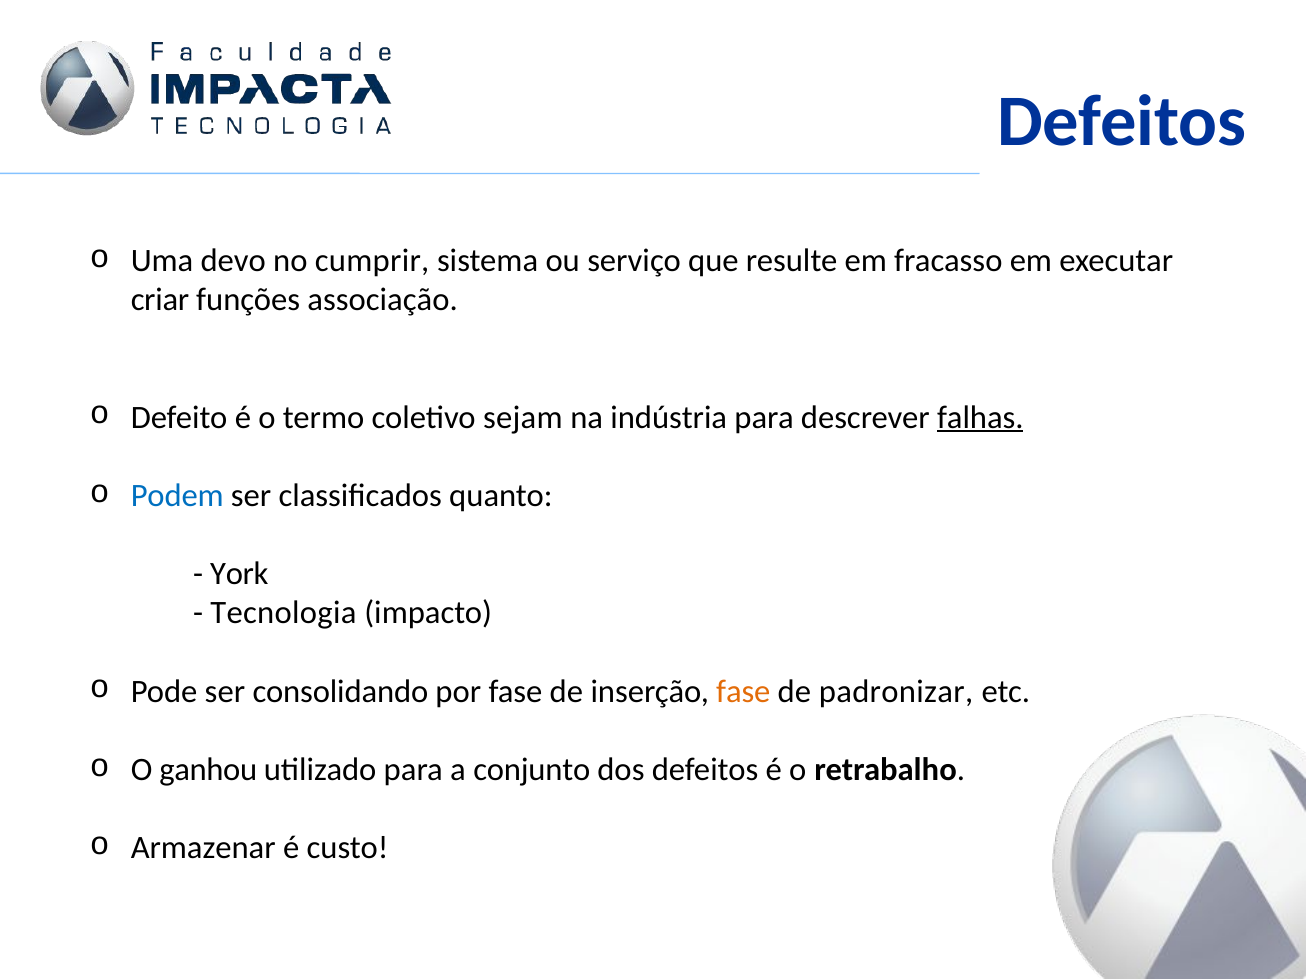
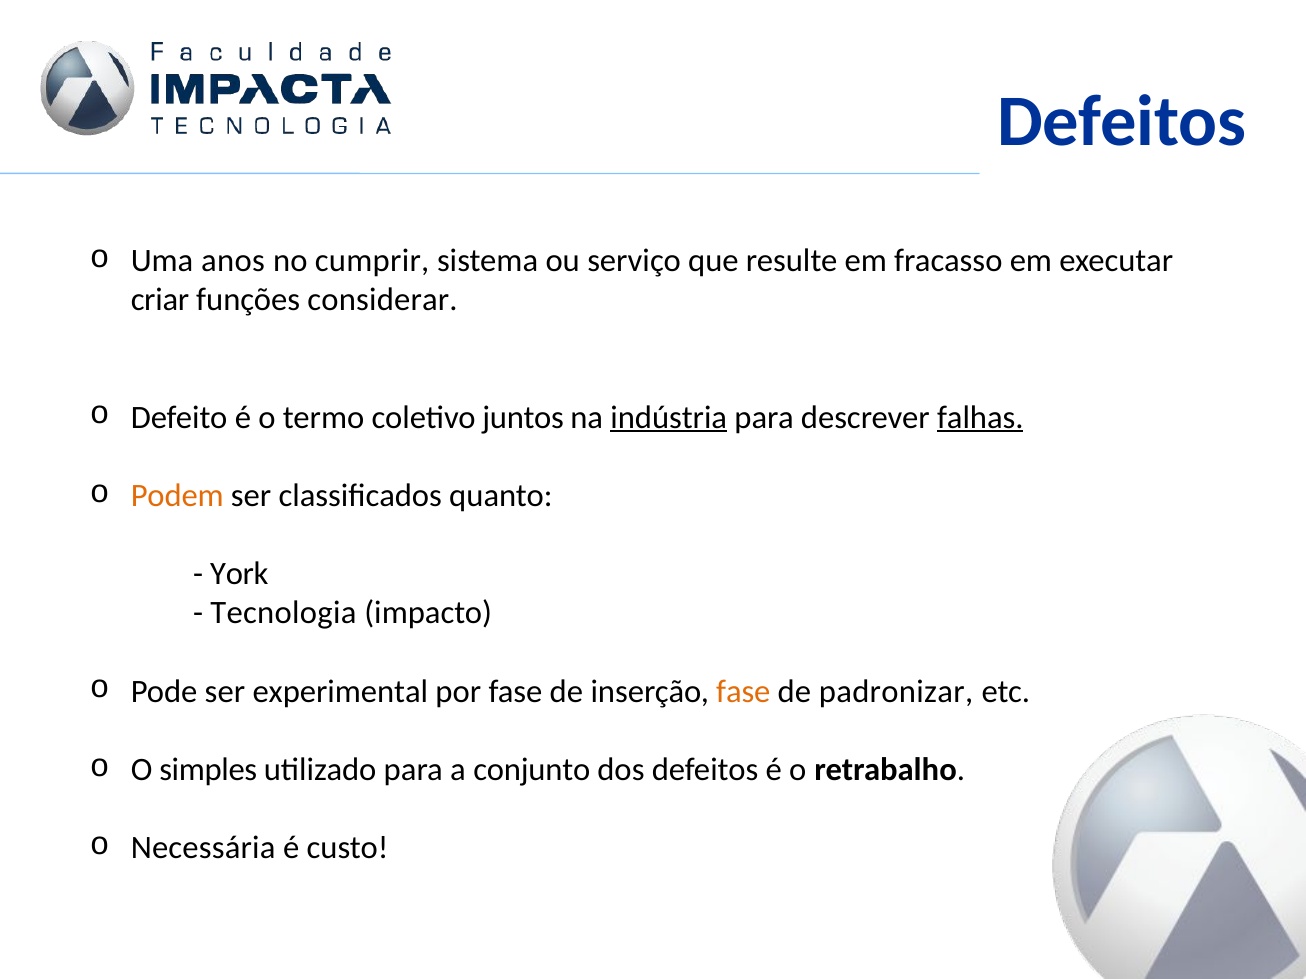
devo: devo -> anos
associação: associação -> considerar
sejam: sejam -> juntos
indústria underline: none -> present
Podem colour: blue -> orange
consolidando: consolidando -> experimental
ganhou: ganhou -> simples
Armazenar: Armazenar -> Necessária
